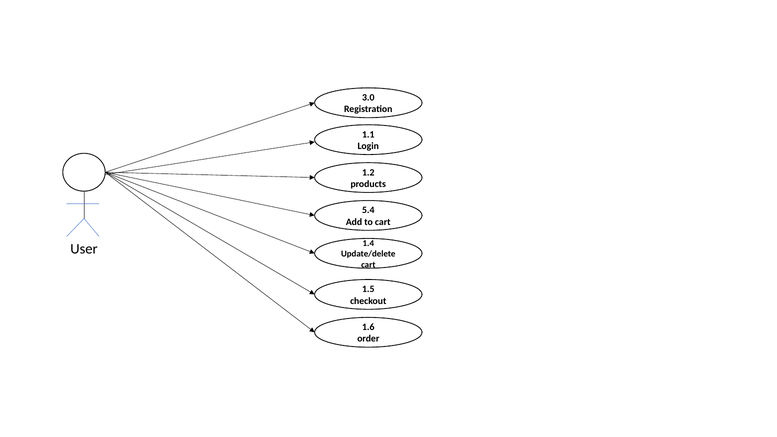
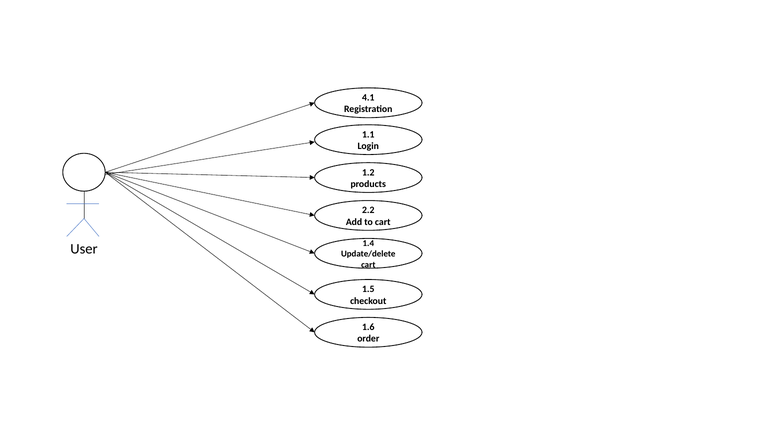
3.0: 3.0 -> 4.1
5.4: 5.4 -> 2.2
